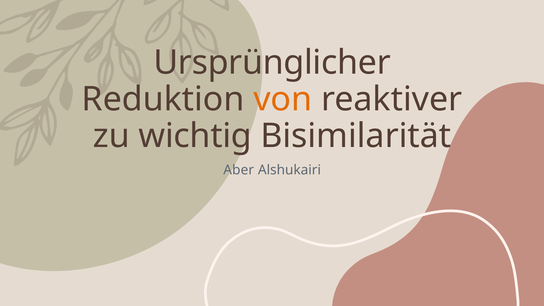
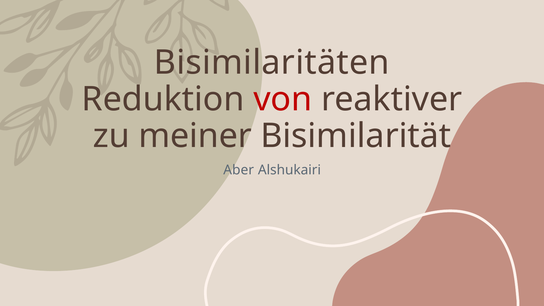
Ursprünglicher: Ursprünglicher -> Bisimilaritäten
von colour: orange -> red
wichtig: wichtig -> meiner
